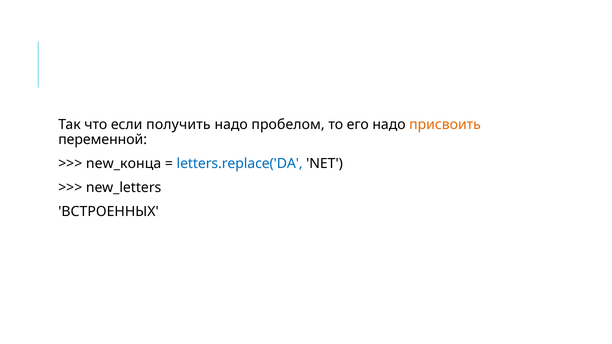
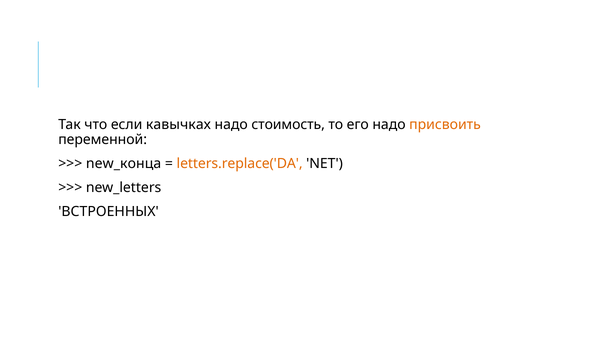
получить: получить -> кавычках
пробелом: пробелом -> стоимость
letters.replace('DA colour: blue -> orange
